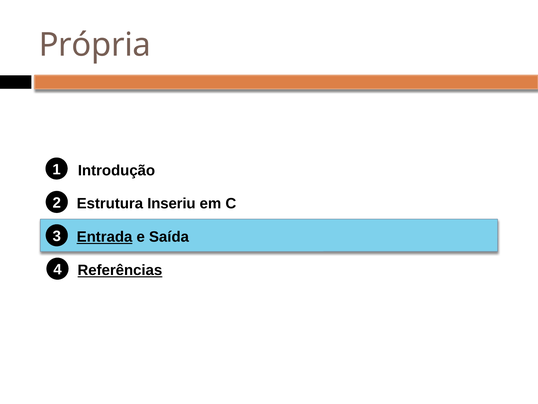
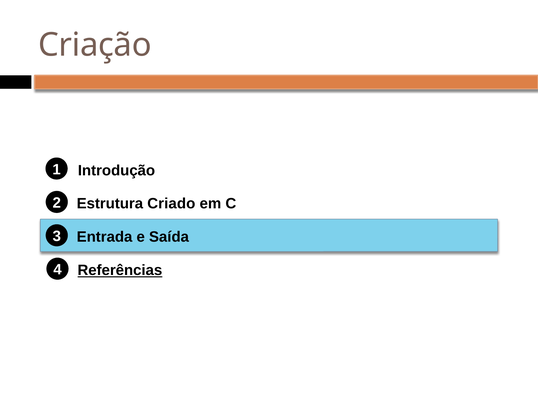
Própria: Própria -> Criação
Inseriu: Inseriu -> Criado
Entrada underline: present -> none
